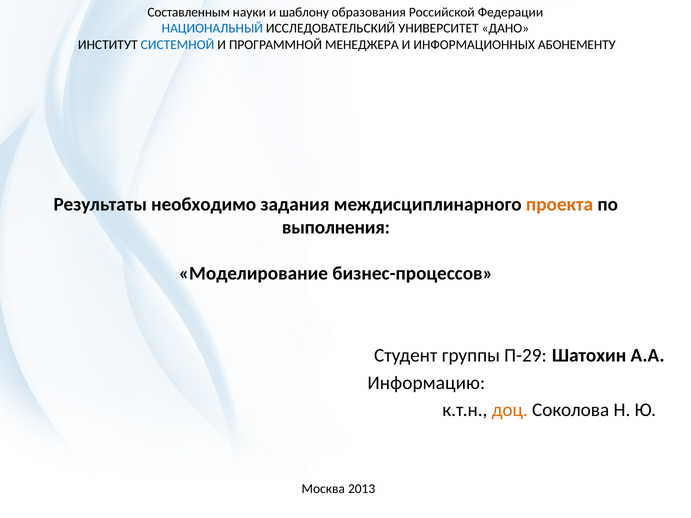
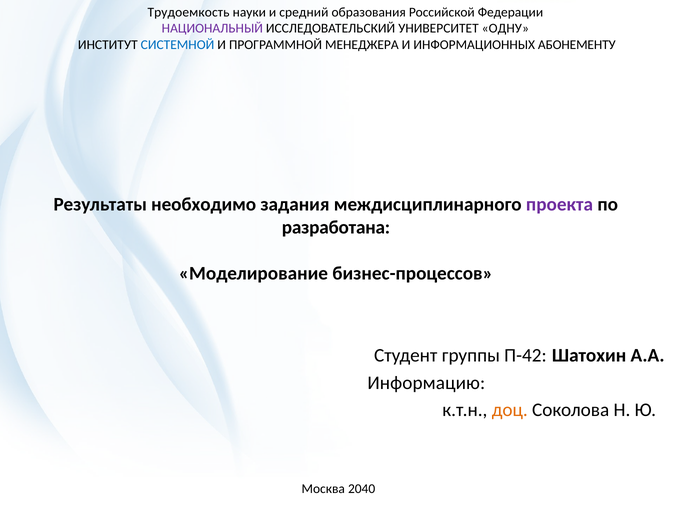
Составленным: Составленным -> Трудоемкость
шаблону: шаблону -> средний
НАЦИОНАЛЬНЫЙ colour: blue -> purple
ДАНО: ДАНО -> ОДНУ
проекта colour: orange -> purple
выполнения: выполнения -> разработана
П-29: П-29 -> П-42
2013: 2013 -> 2040
